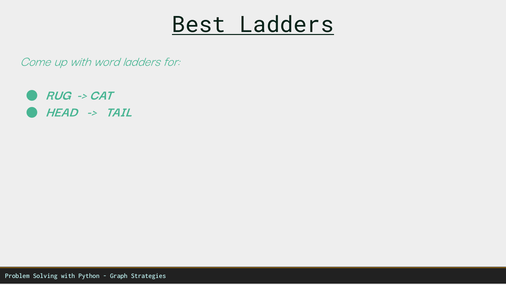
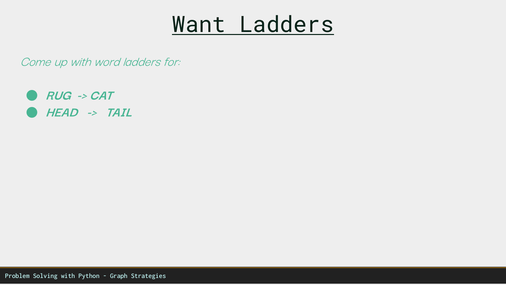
Best: Best -> Want
